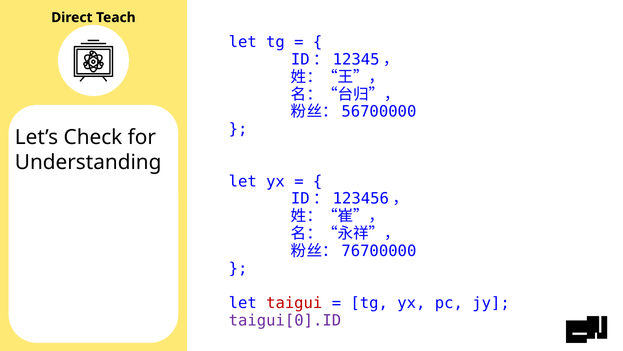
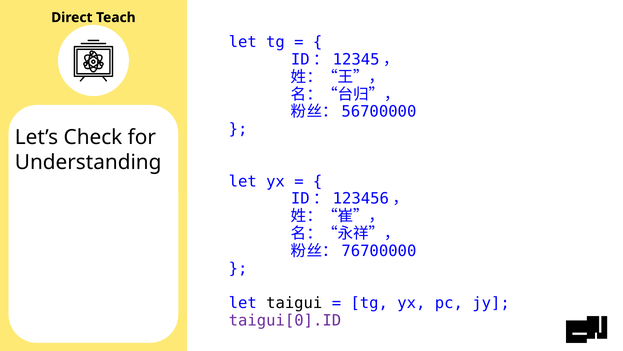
taigui colour: red -> black
